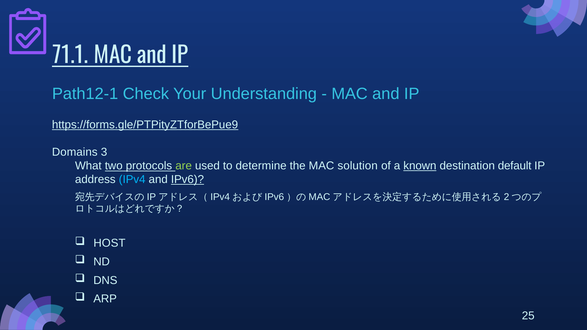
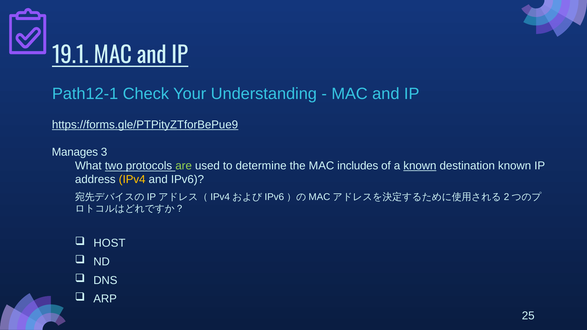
71.1: 71.1 -> 19.1
Domains: Domains -> Manages
solution: solution -> includes
destination default: default -> known
IPv4 colour: light blue -> yellow
IPv6 underline: present -> none
